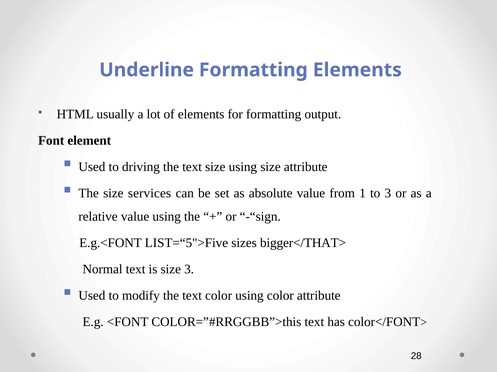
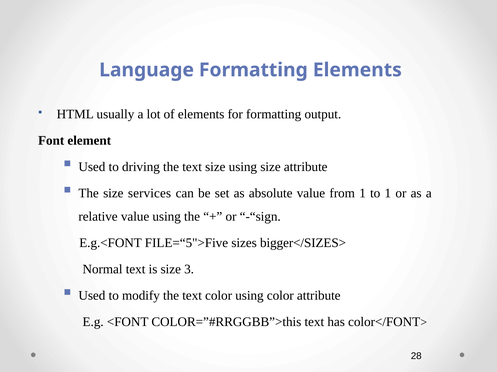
Underline: Underline -> Language
to 3: 3 -> 1
LIST=“5">Five: LIST=“5">Five -> FILE=“5">Five
bigger</THAT>: bigger</THAT> -> bigger</SIZES>
